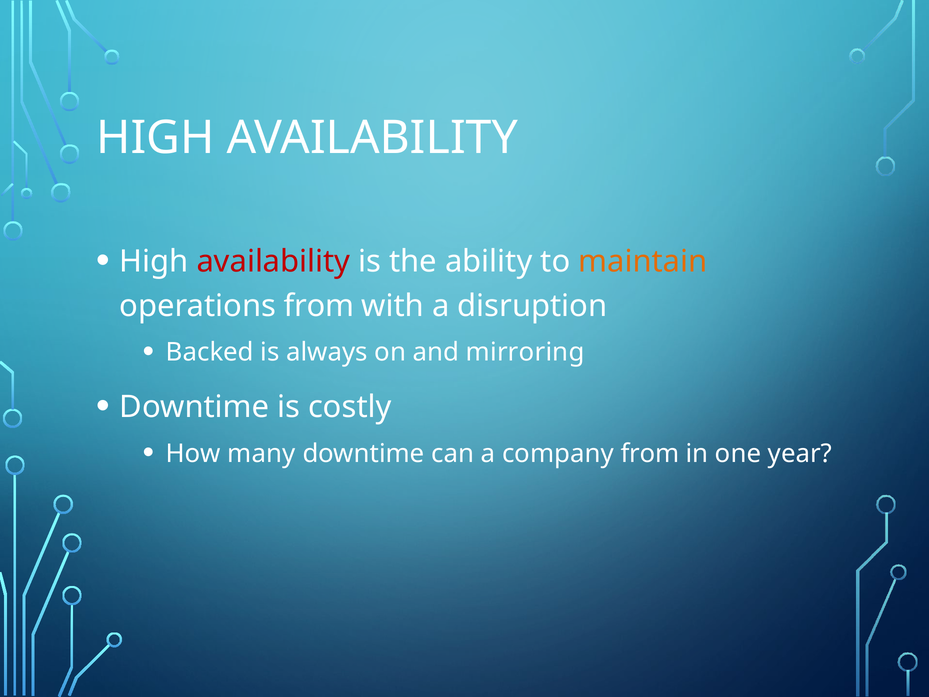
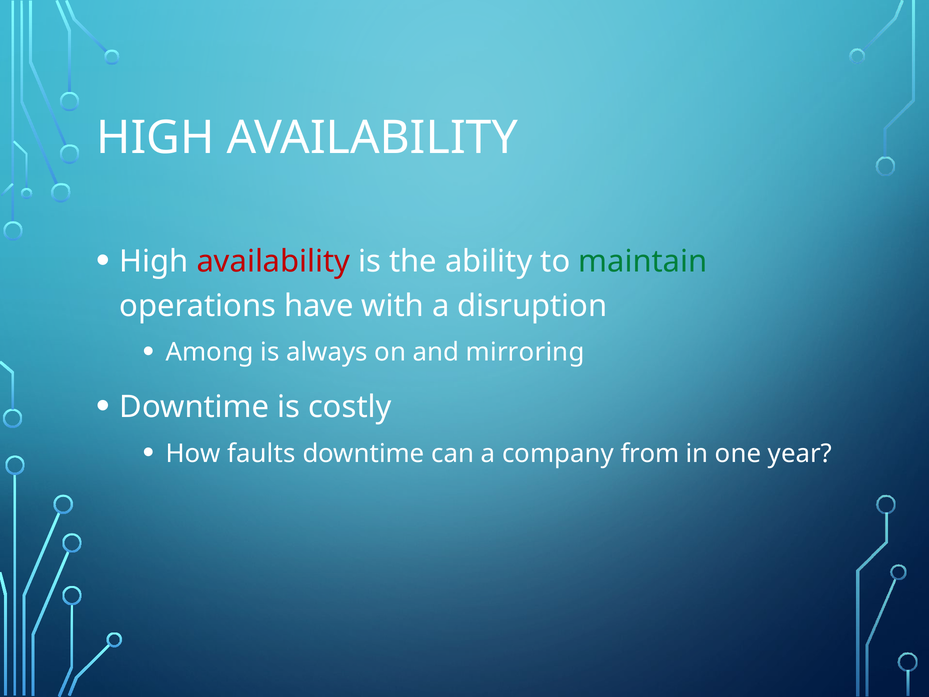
maintain colour: orange -> green
operations from: from -> have
Backed: Backed -> Among
many: many -> faults
